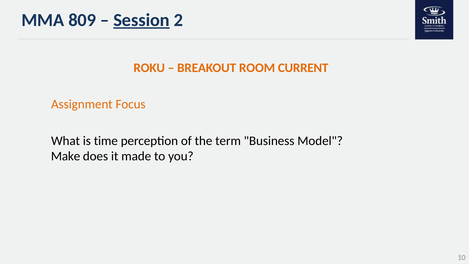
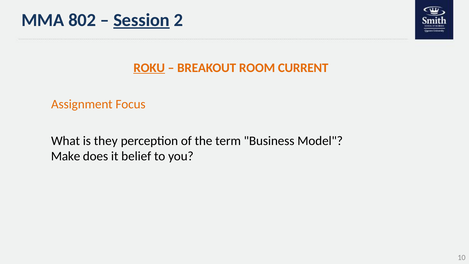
809: 809 -> 802
ROKU underline: none -> present
time: time -> they
made: made -> belief
